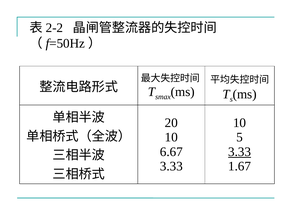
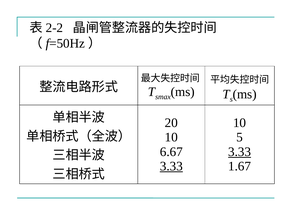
3.33 at (171, 167) underline: none -> present
